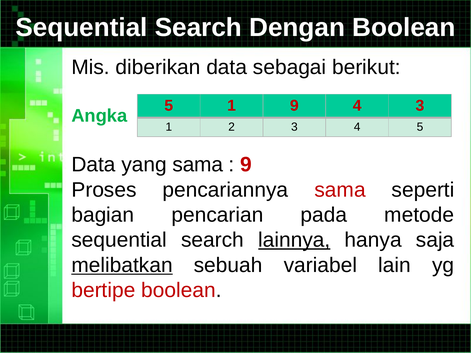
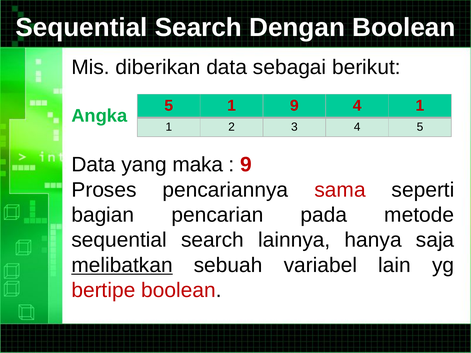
4 3: 3 -> 1
yang sama: sama -> maka
lainnya underline: present -> none
